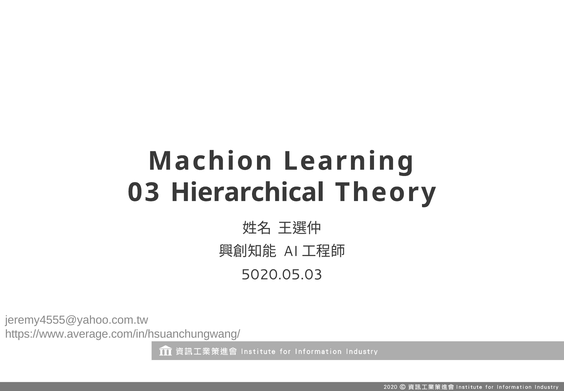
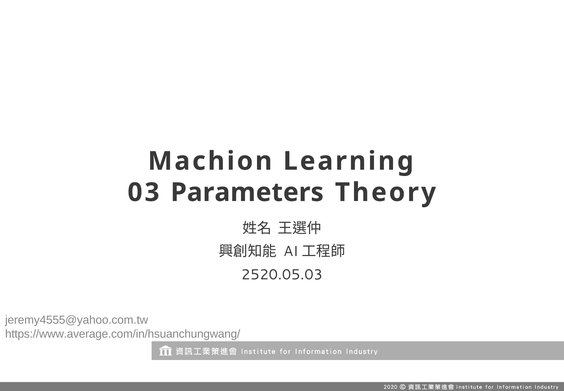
Hierarchical: Hierarchical -> Parameters
5020.05.03: 5020.05.03 -> 2520.05.03
